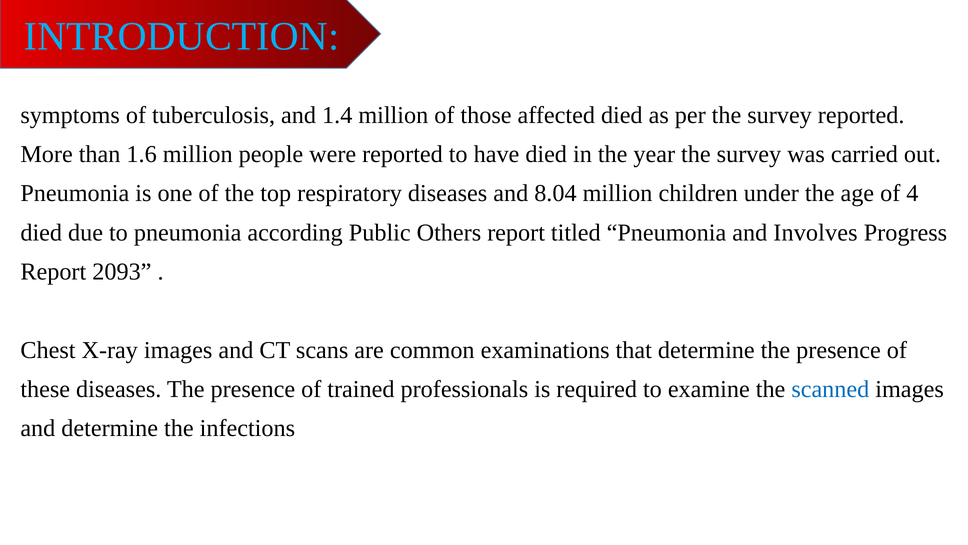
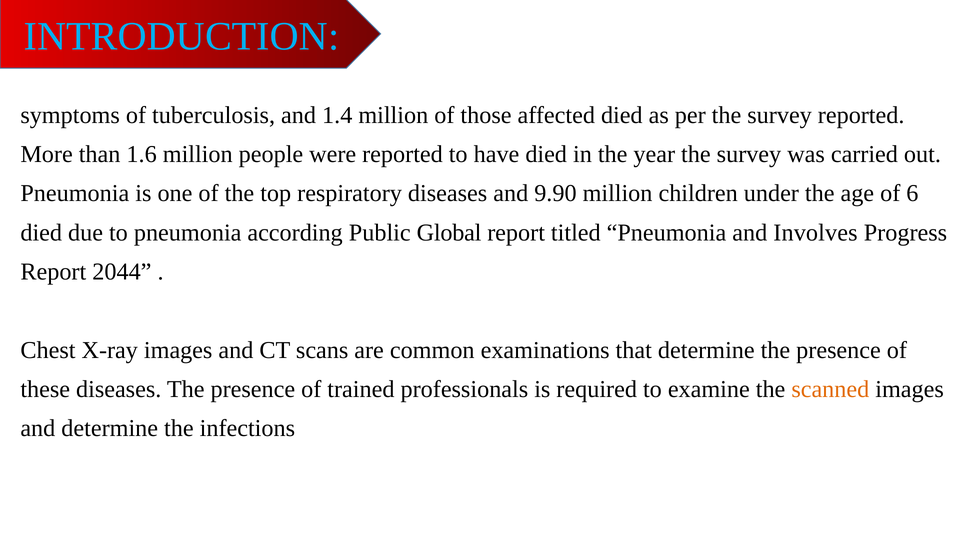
8.04: 8.04 -> 9.90
4: 4 -> 6
Others: Others -> Global
2093: 2093 -> 2044
scanned colour: blue -> orange
